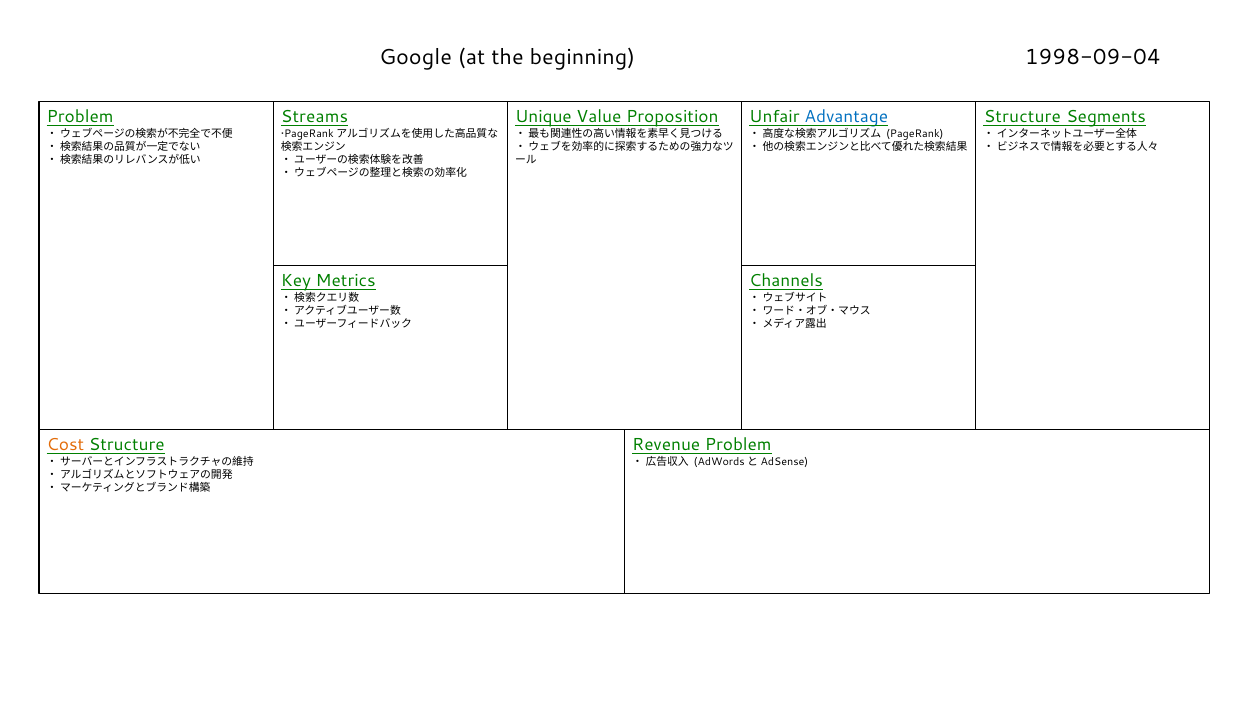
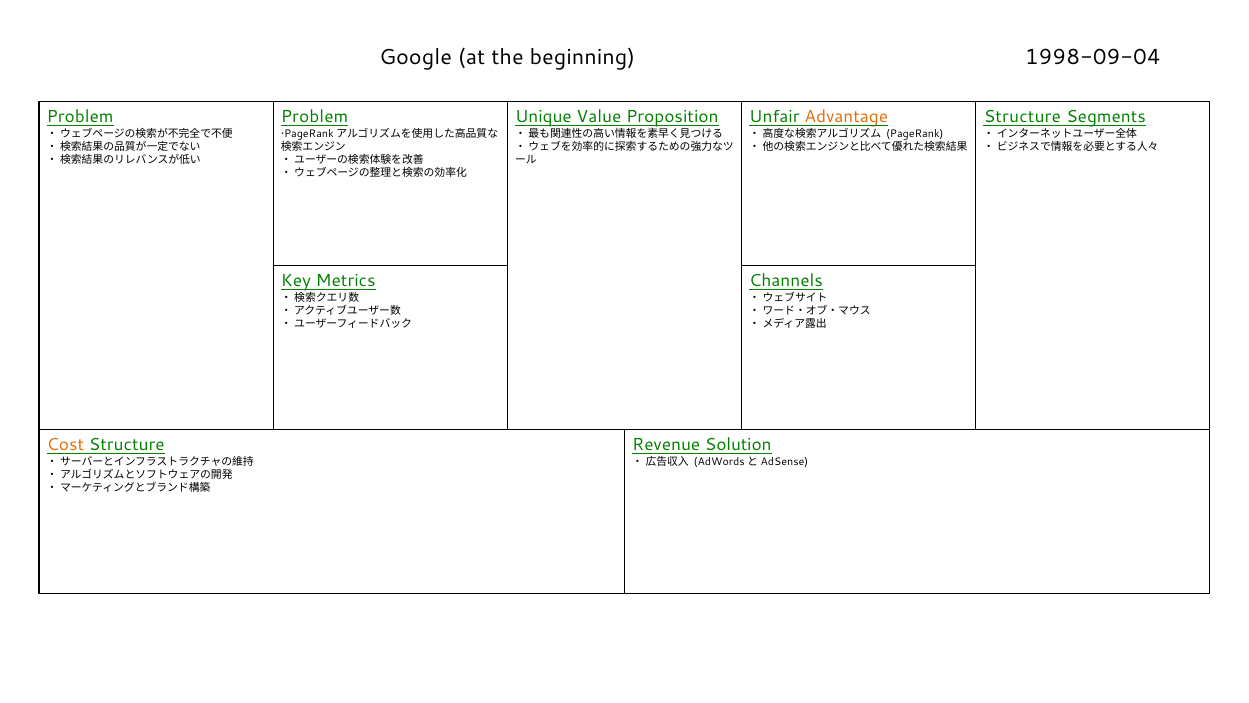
Streams at (315, 117): Streams -> Problem
Advantage colour: blue -> orange
Revenue Problem: Problem -> Solution
